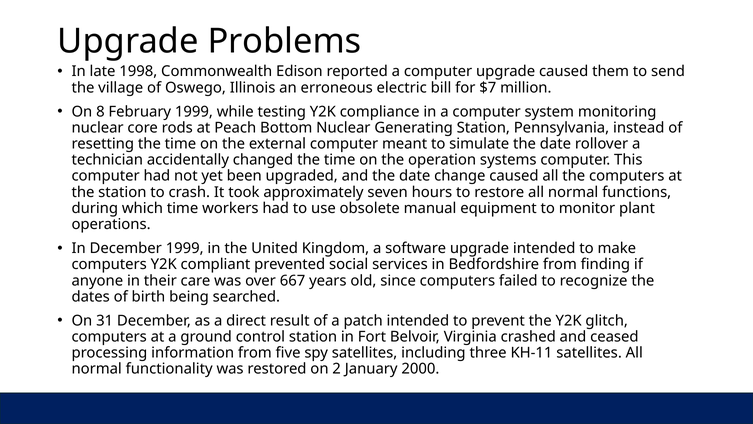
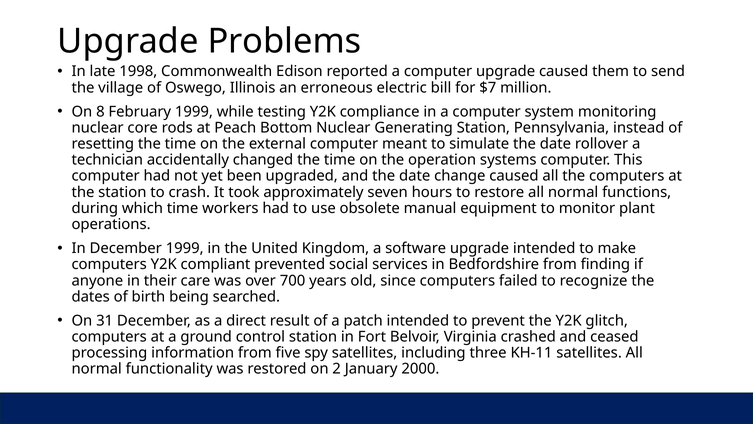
667: 667 -> 700
